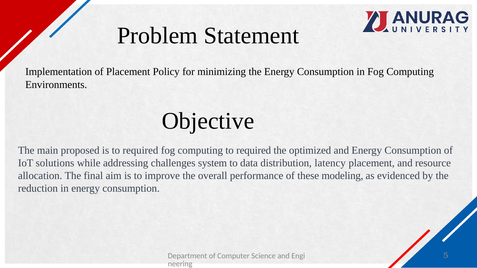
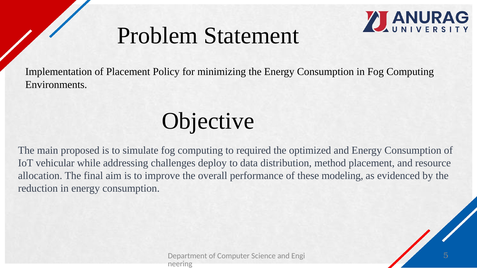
is to required: required -> simulate
solutions: solutions -> vehicular
system: system -> deploy
latency: latency -> method
